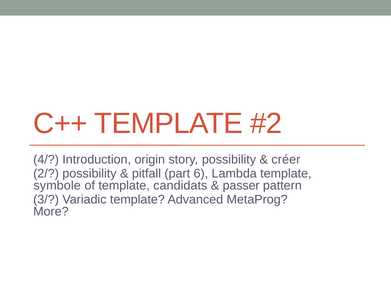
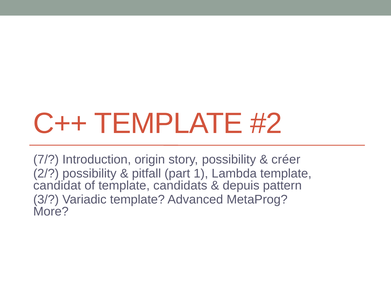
4/: 4/ -> 7/
6: 6 -> 1
symbole: symbole -> candidat
passer: passer -> depuis
